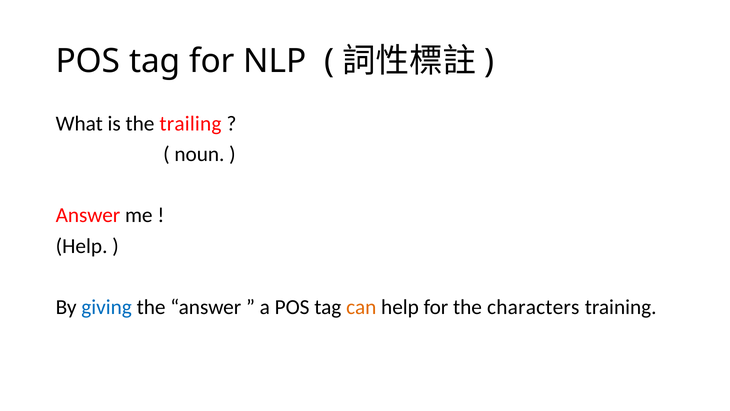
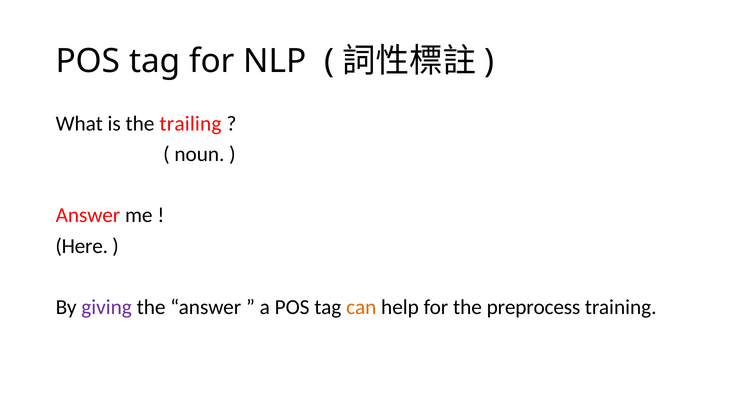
Help at (82, 246): Help -> Here
giving colour: blue -> purple
characters: characters -> preprocess
